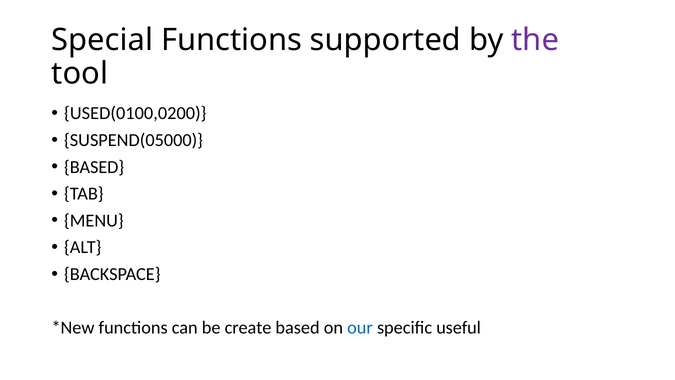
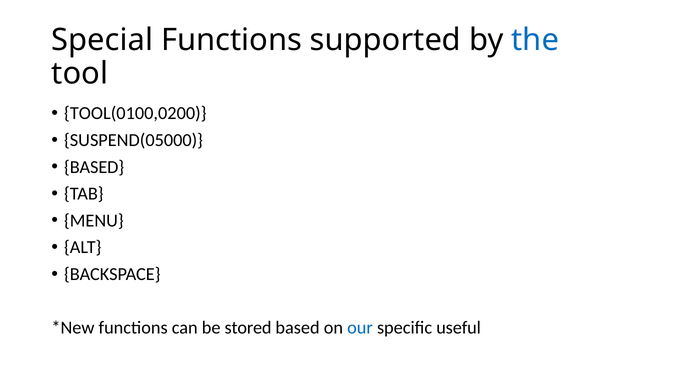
the colour: purple -> blue
USED(0100,0200: USED(0100,0200 -> TOOL(0100,0200
create: create -> stored
